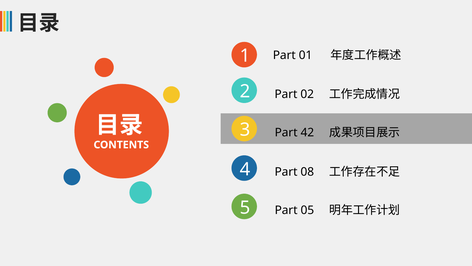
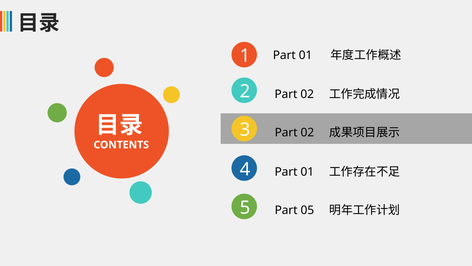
42 at (307, 132): 42 -> 02
08 at (307, 172): 08 -> 01
